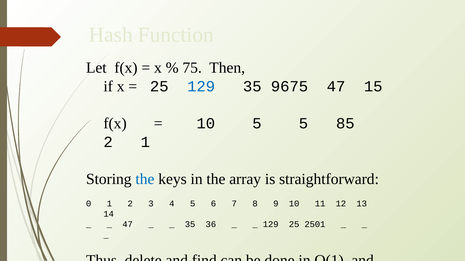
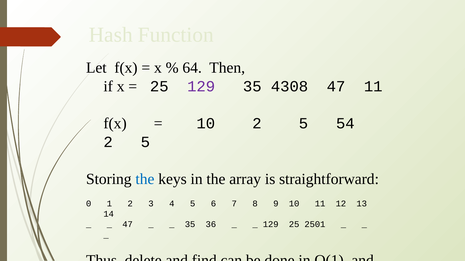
75: 75 -> 64
129 at (201, 87) colour: blue -> purple
9675: 9675 -> 4308
47 15: 15 -> 11
10 5: 5 -> 2
85: 85 -> 54
1 at (145, 142): 1 -> 5
